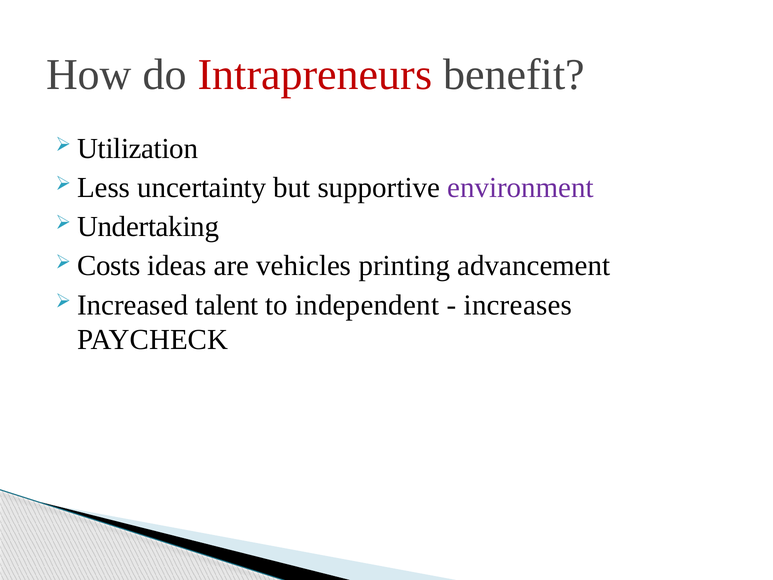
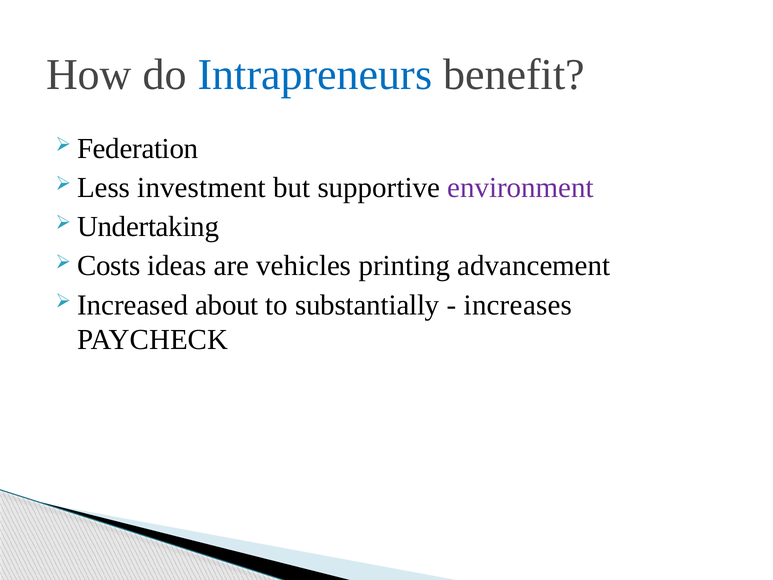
Intrapreneurs colour: red -> blue
Utilization: Utilization -> Federation
uncertainty: uncertainty -> investment
talent: talent -> about
independent: independent -> substantially
